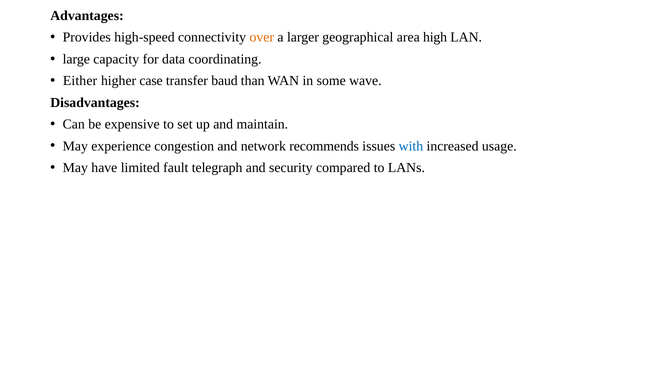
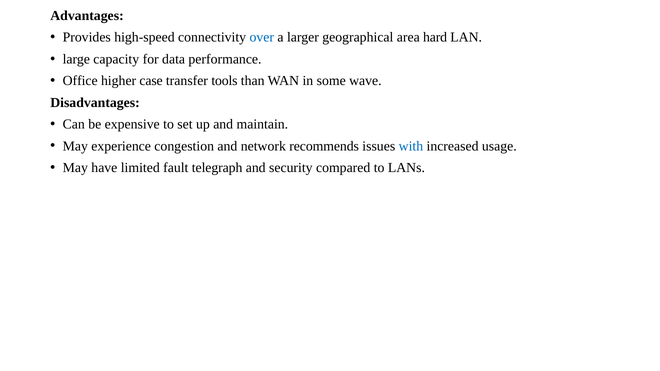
over colour: orange -> blue
high: high -> hard
coordinating: coordinating -> performance
Either: Either -> Office
baud: baud -> tools
